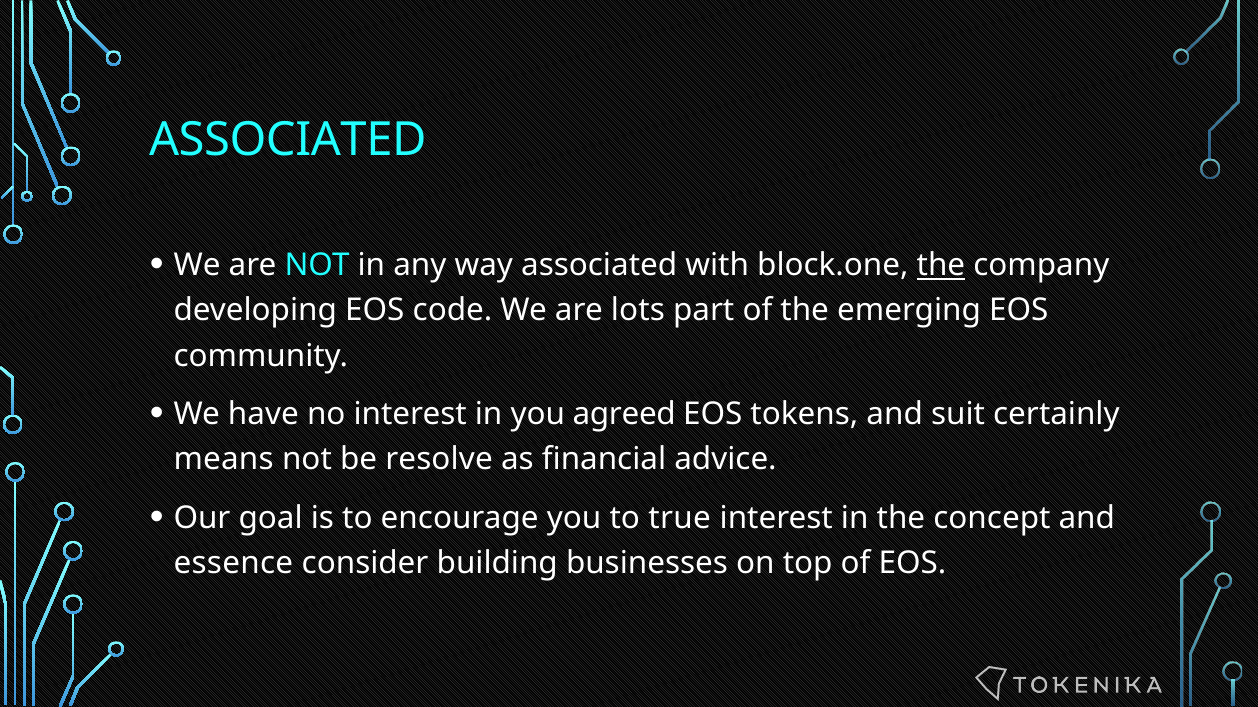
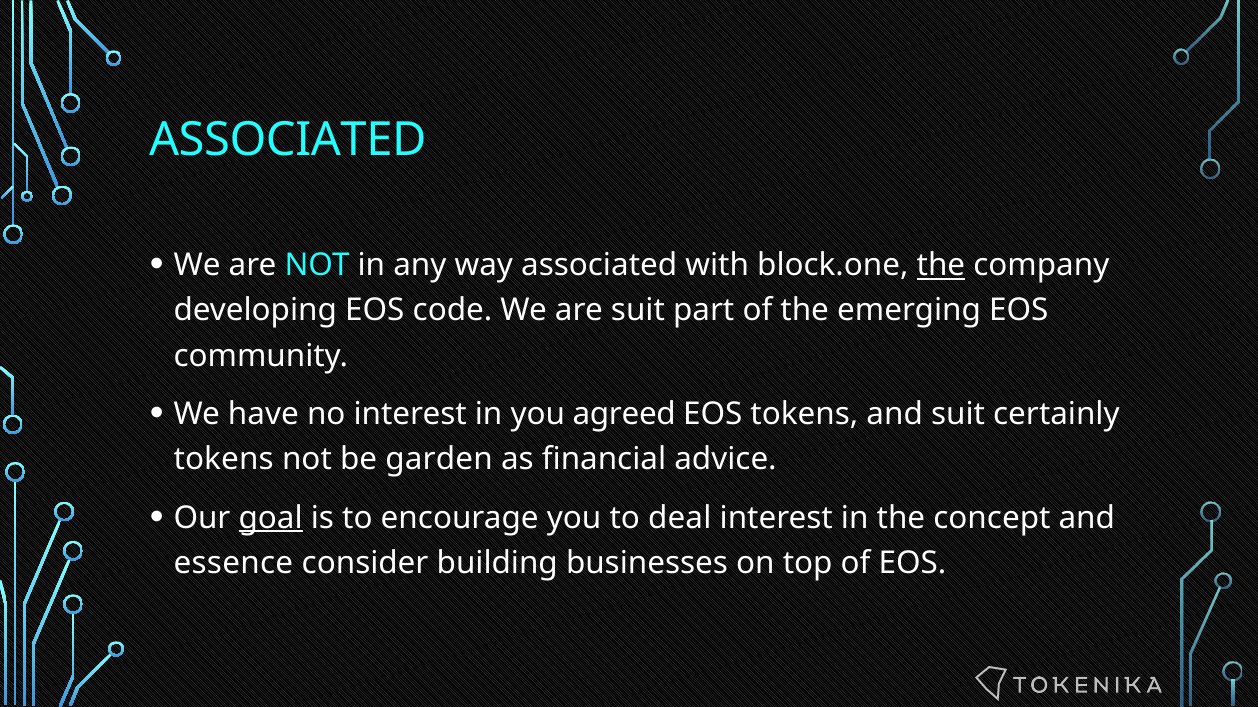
are lots: lots -> suit
means at (224, 460): means -> tokens
resolve: resolve -> garden
goal underline: none -> present
true: true -> deal
